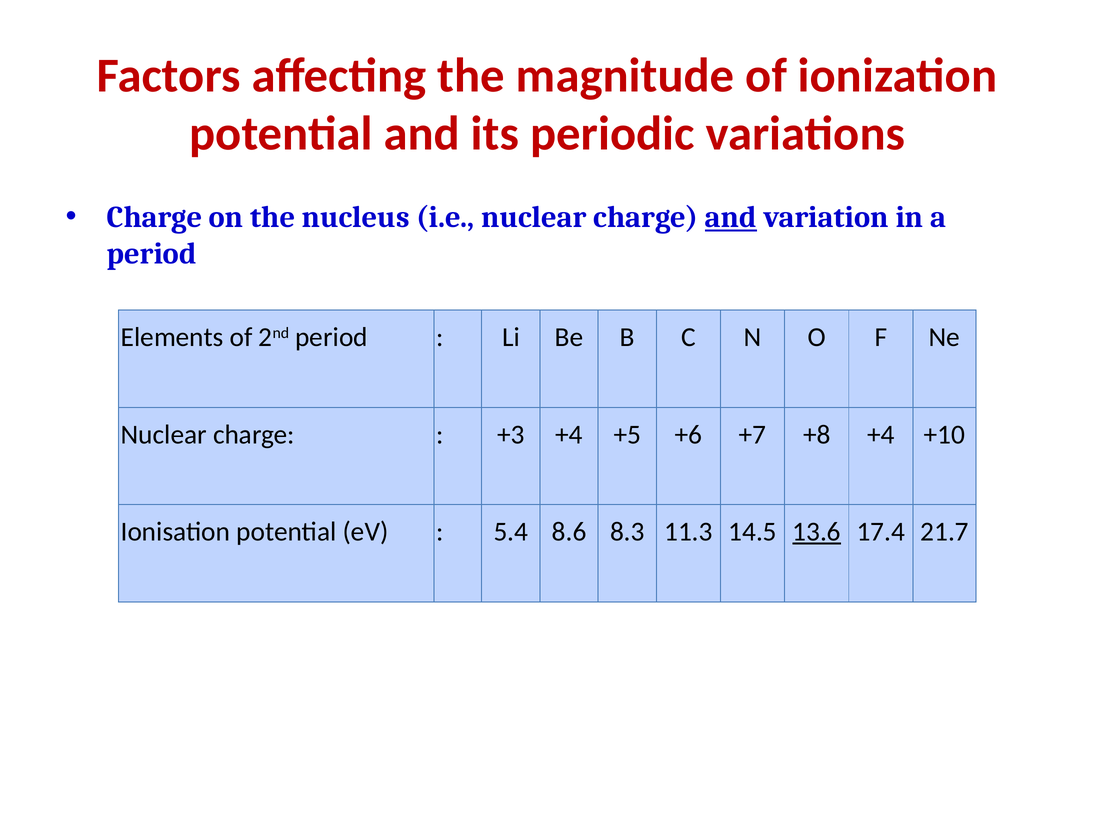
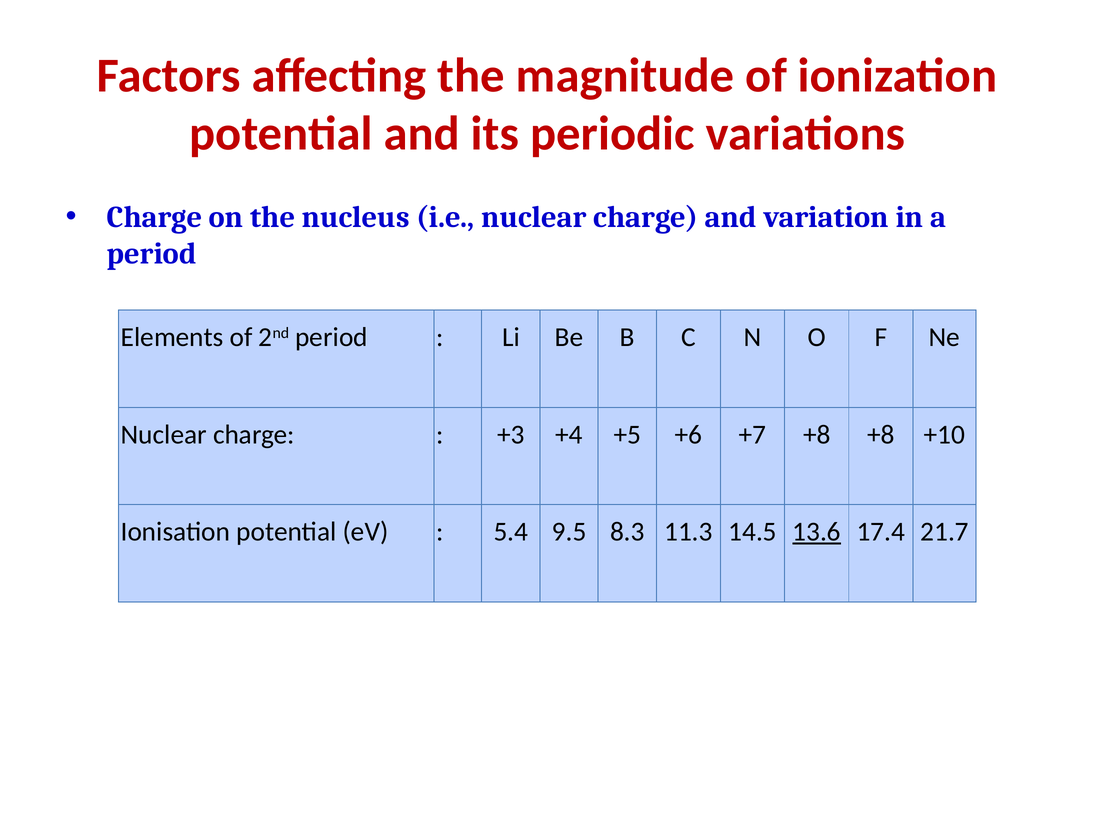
and at (731, 217) underline: present -> none
+8 +4: +4 -> +8
8.6: 8.6 -> 9.5
